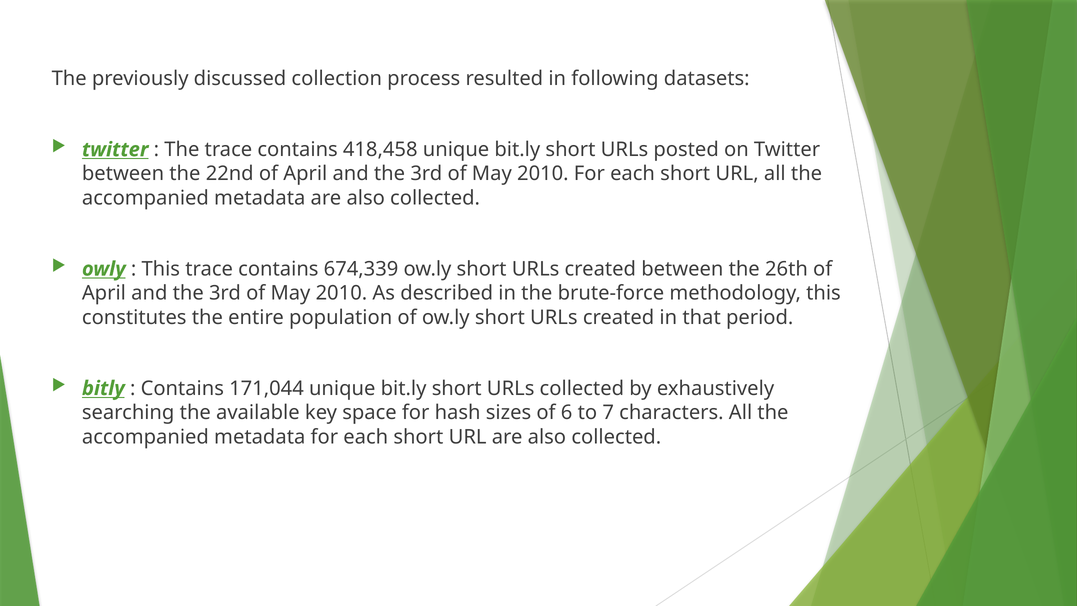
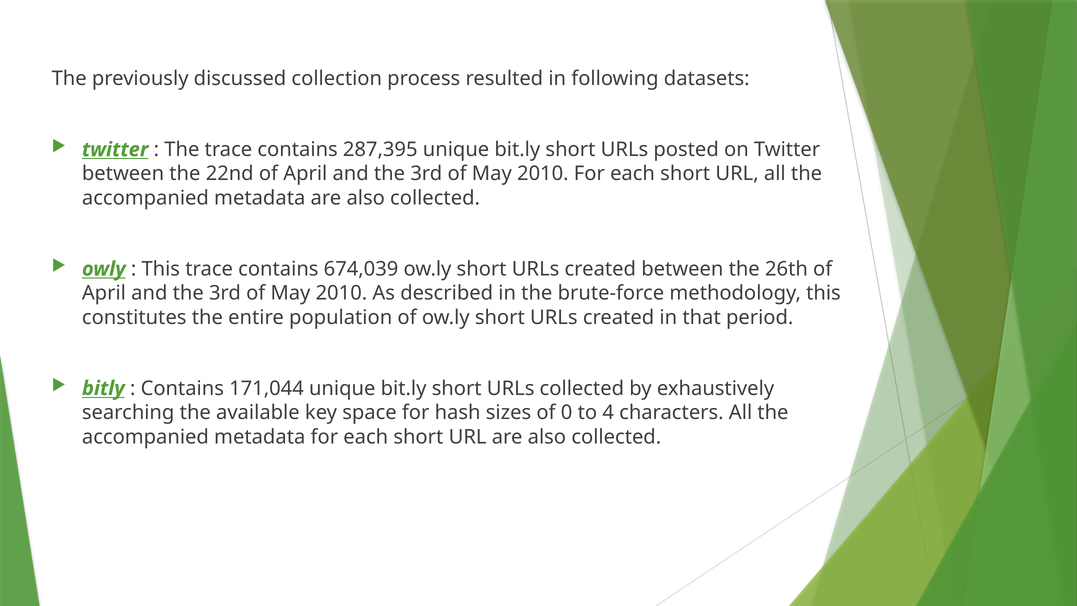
418,458: 418,458 -> 287,395
674,339: 674,339 -> 674,039
6: 6 -> 0
7: 7 -> 4
